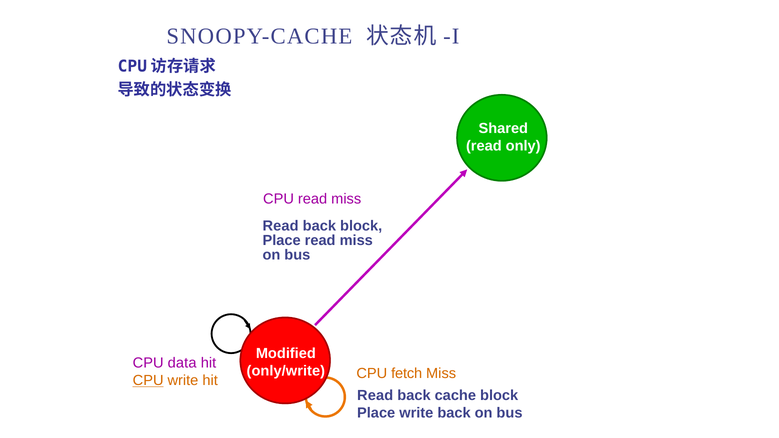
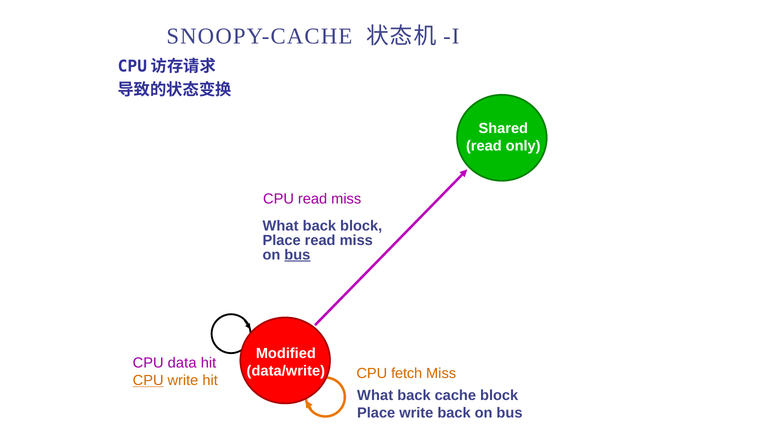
Read at (281, 226): Read -> What
bus at (297, 255) underline: none -> present
only/write: only/write -> data/write
Read at (375, 395): Read -> What
